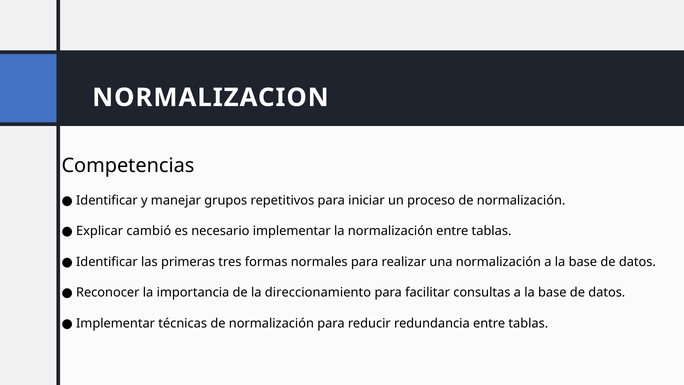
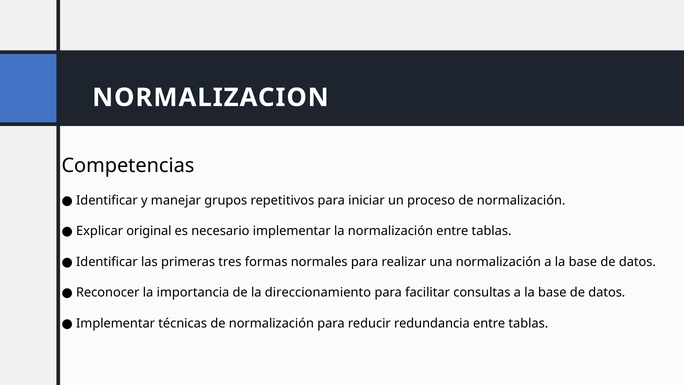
cambió: cambió -> original
